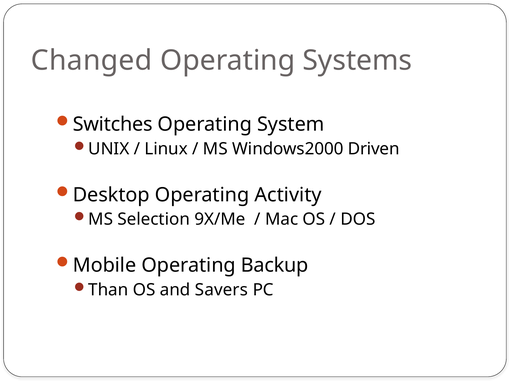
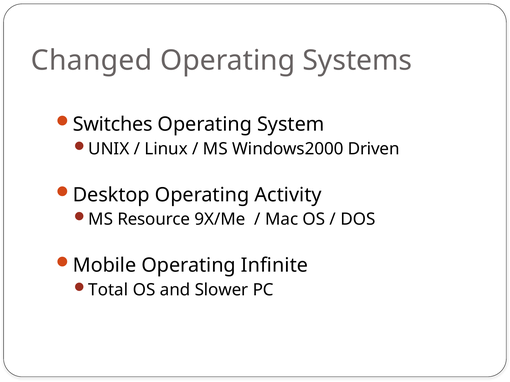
Selection: Selection -> Resource
Backup: Backup -> Infinite
Than: Than -> Total
Savers: Savers -> Slower
